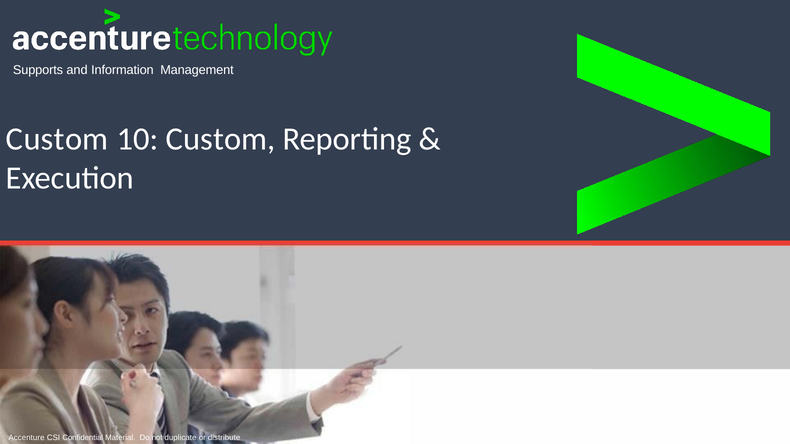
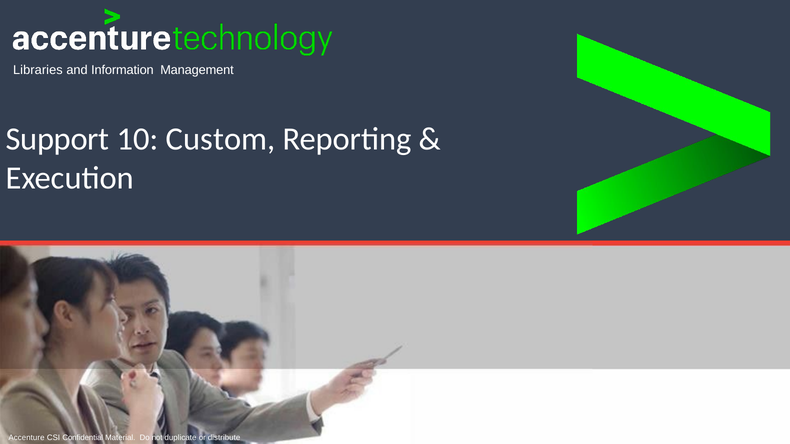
Supports: Supports -> Libraries
Custom at (57, 139): Custom -> Support
